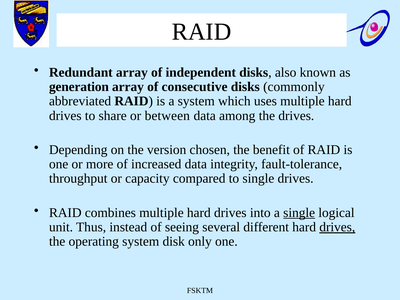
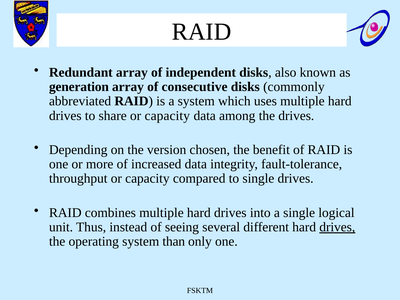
share or between: between -> capacity
single at (299, 213) underline: present -> none
disk: disk -> than
